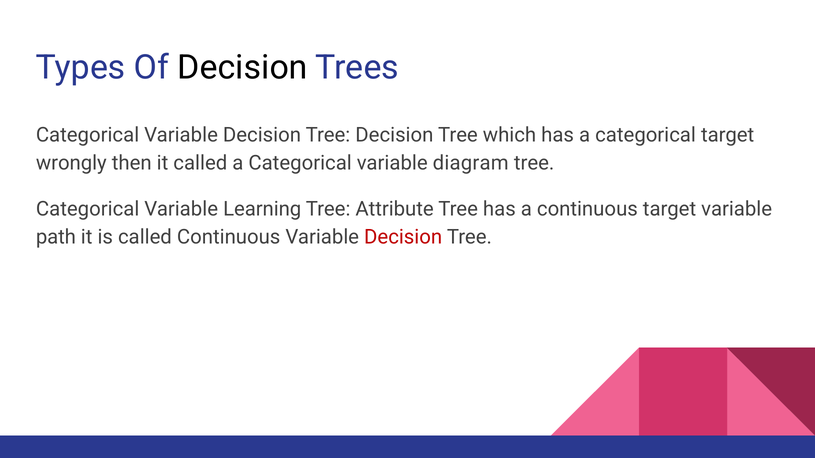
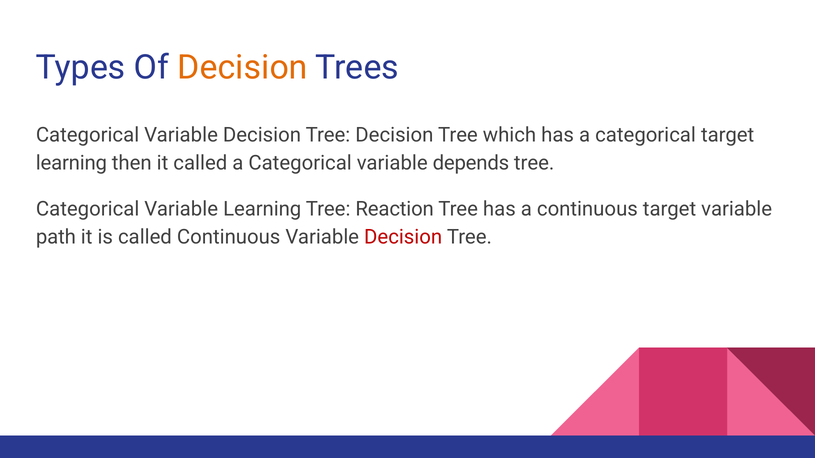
Decision at (243, 67) colour: black -> orange
wrongly at (71, 163): wrongly -> learning
diagram: diagram -> depends
Attribute: Attribute -> Reaction
